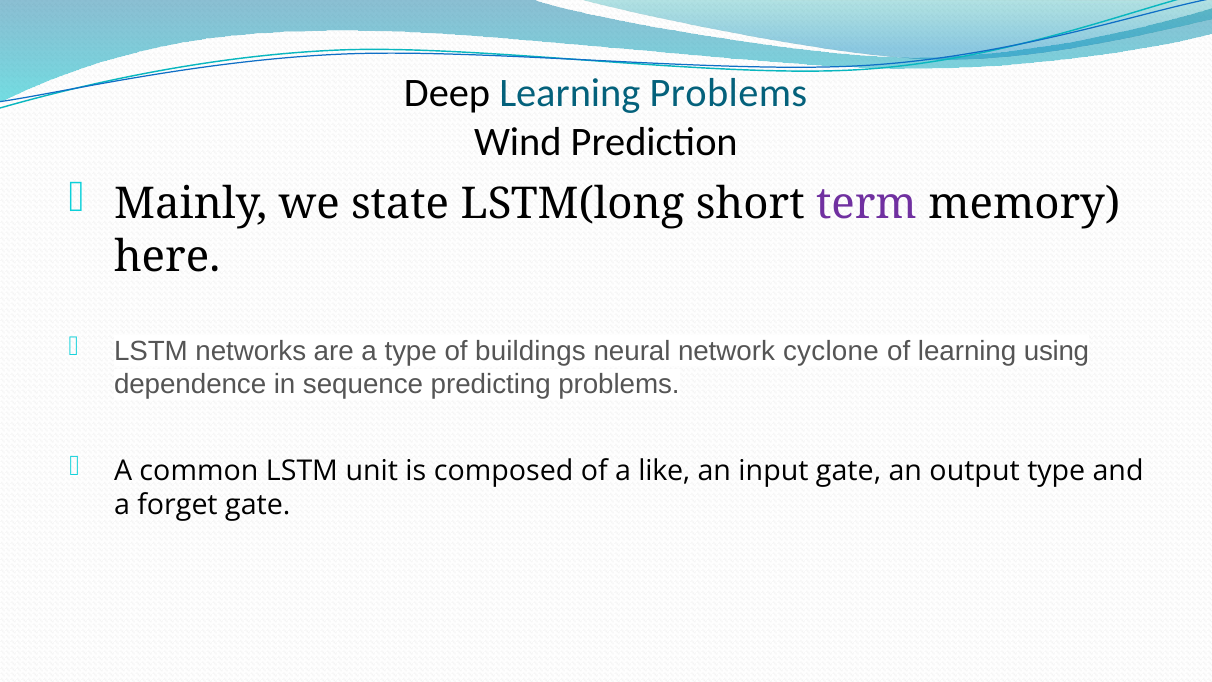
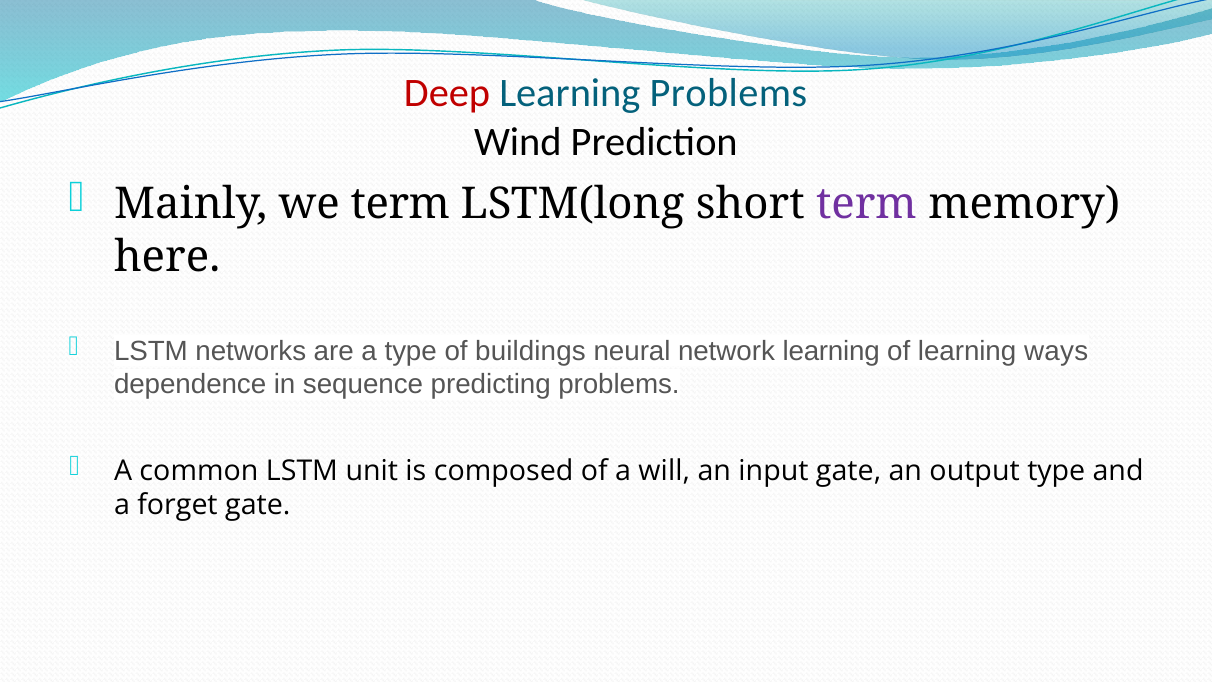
Deep colour: black -> red
we state: state -> term
network cyclone: cyclone -> learning
using: using -> ways
like: like -> will
